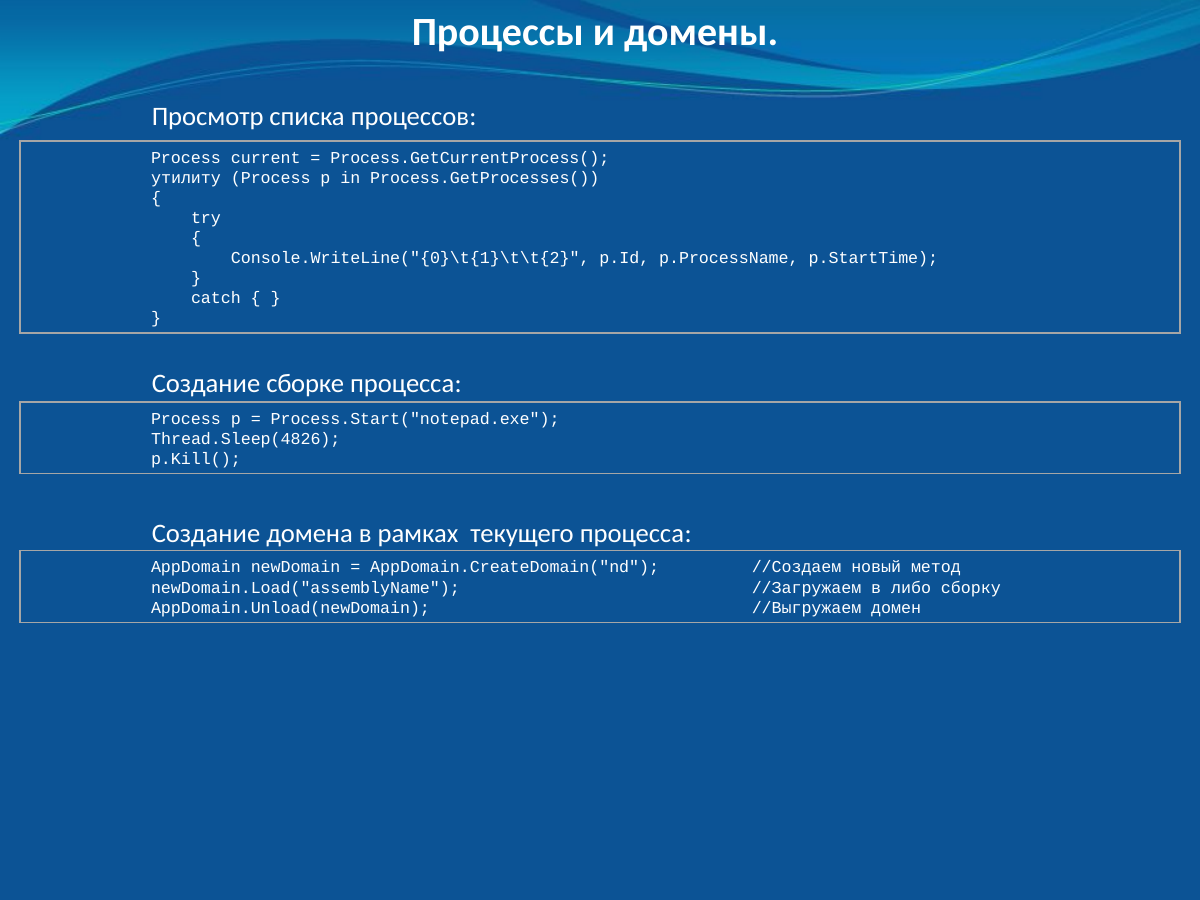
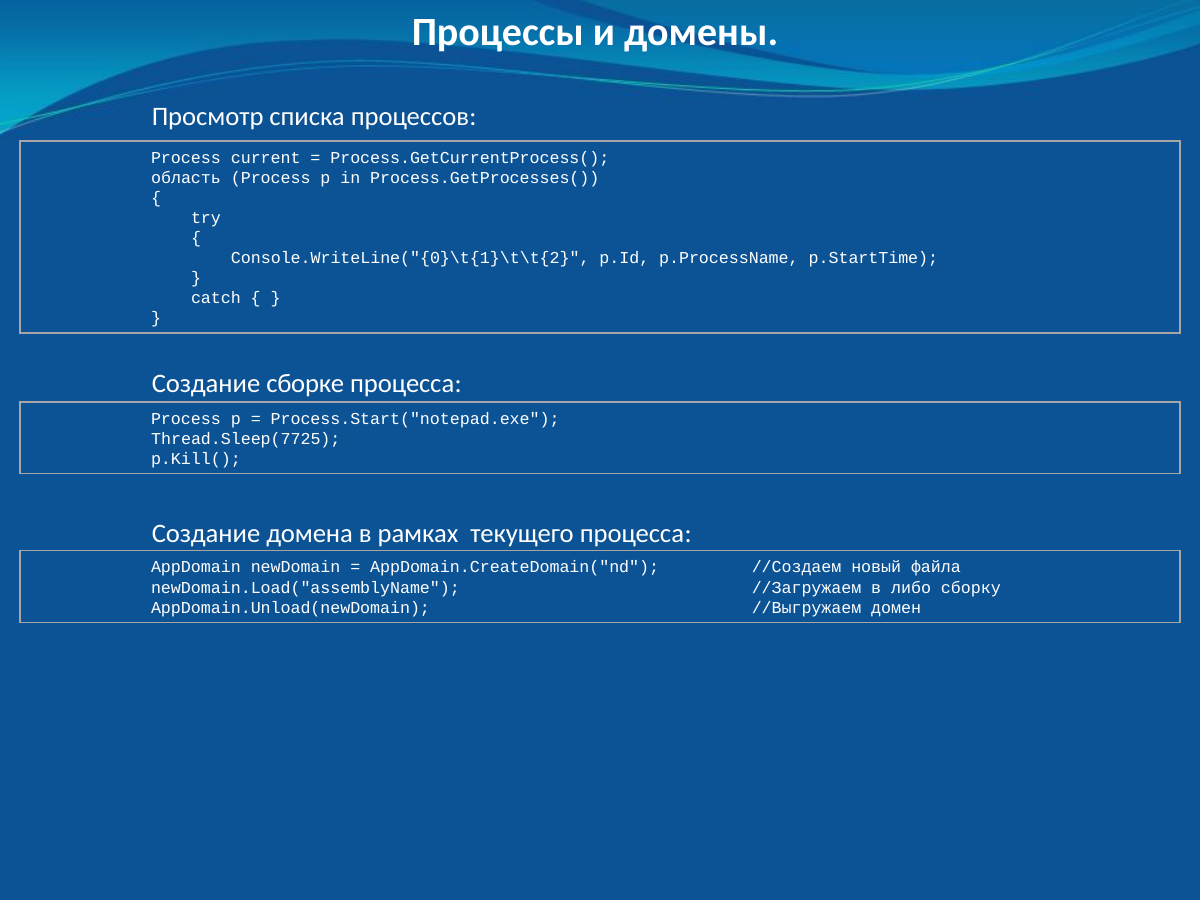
утилиту: утилиту -> область
Thread.Sleep(4826: Thread.Sleep(4826 -> Thread.Sleep(7725
метод: метод -> файла
